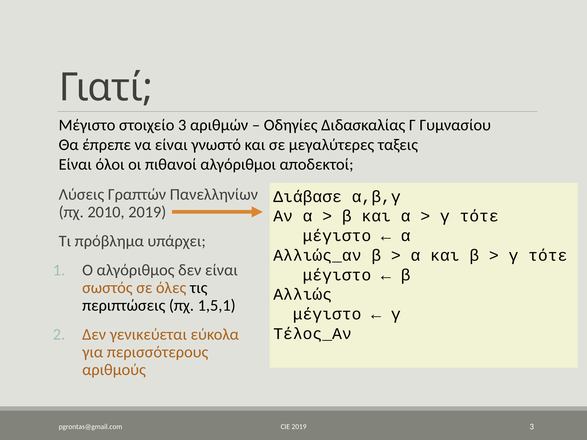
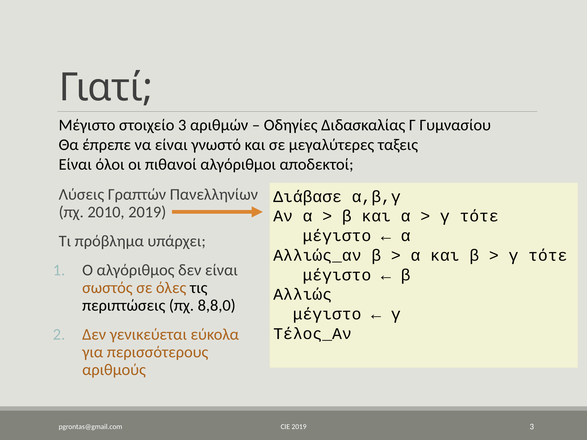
1,5,1: 1,5,1 -> 8,8,0
